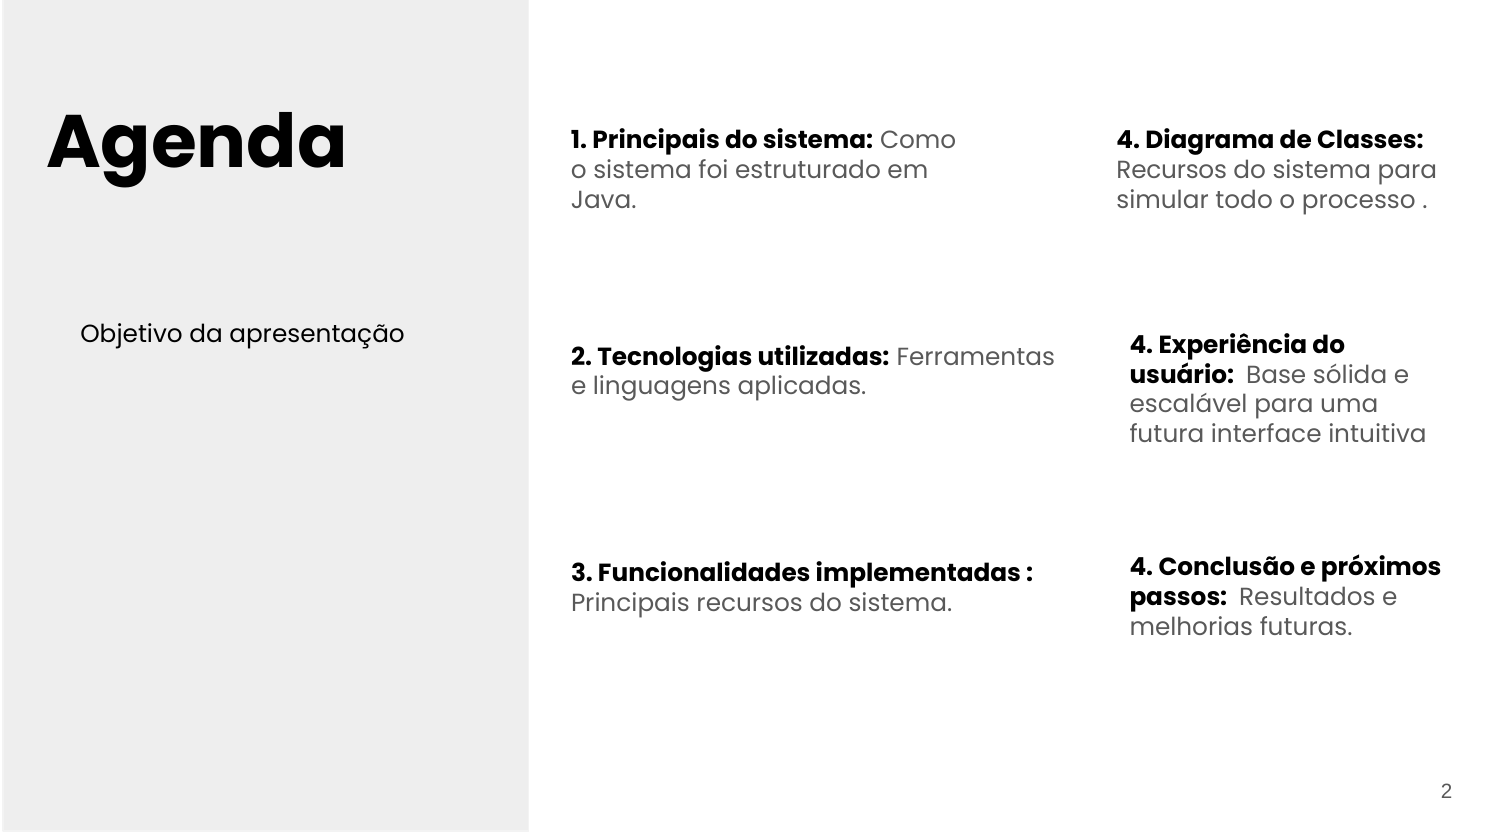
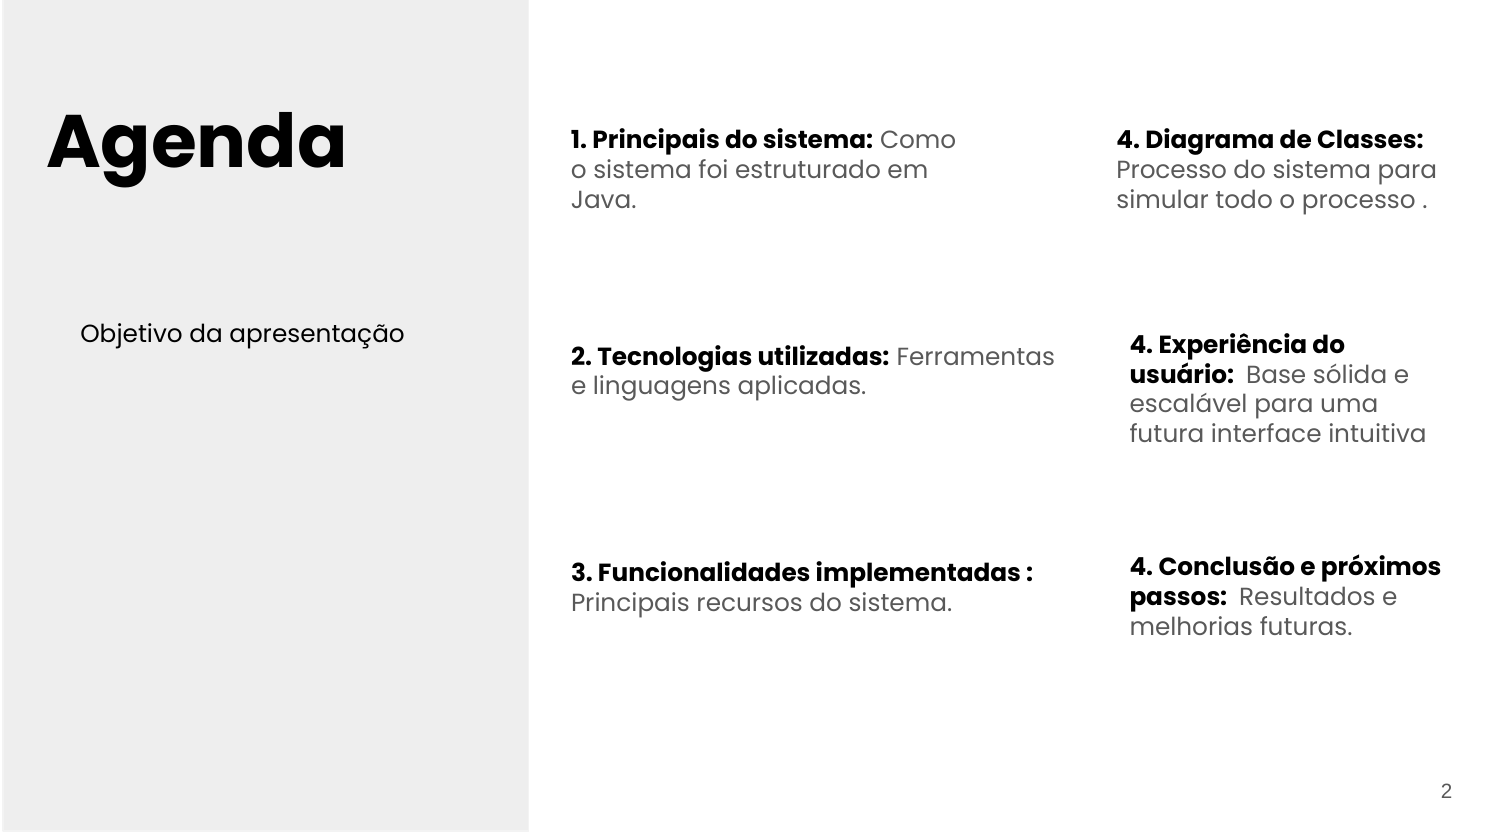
Recursos at (1172, 170): Recursos -> Processo
